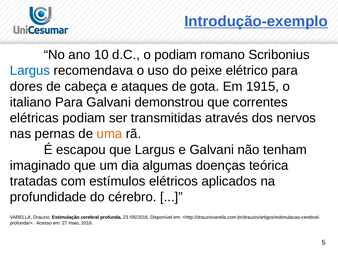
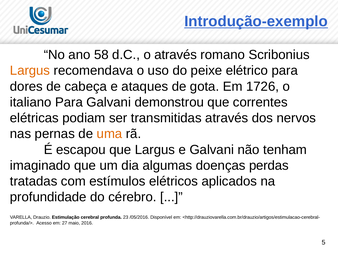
10: 10 -> 58
o podiam: podiam -> através
Largus at (30, 70) colour: blue -> orange
1915: 1915 -> 1726
teórica: teórica -> perdas
